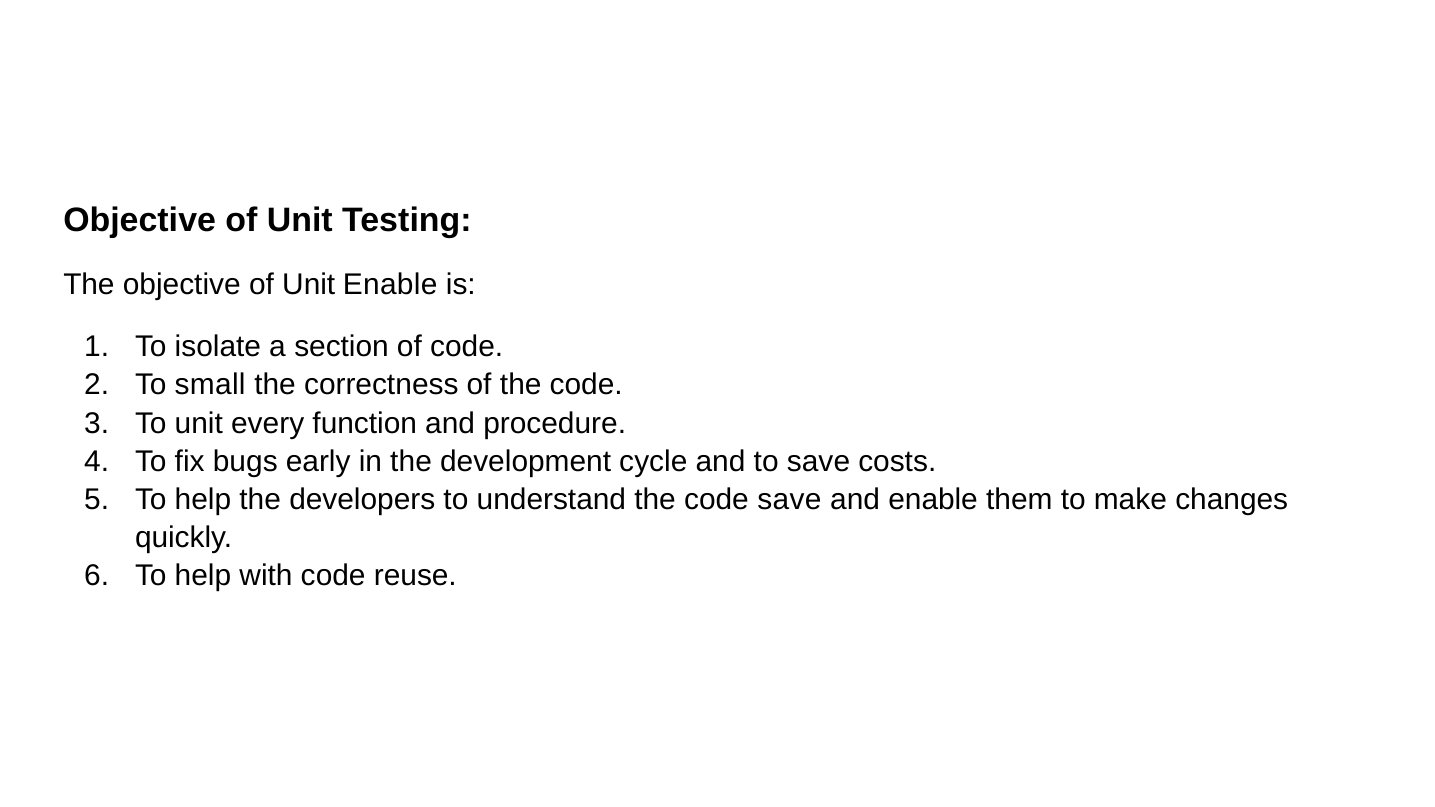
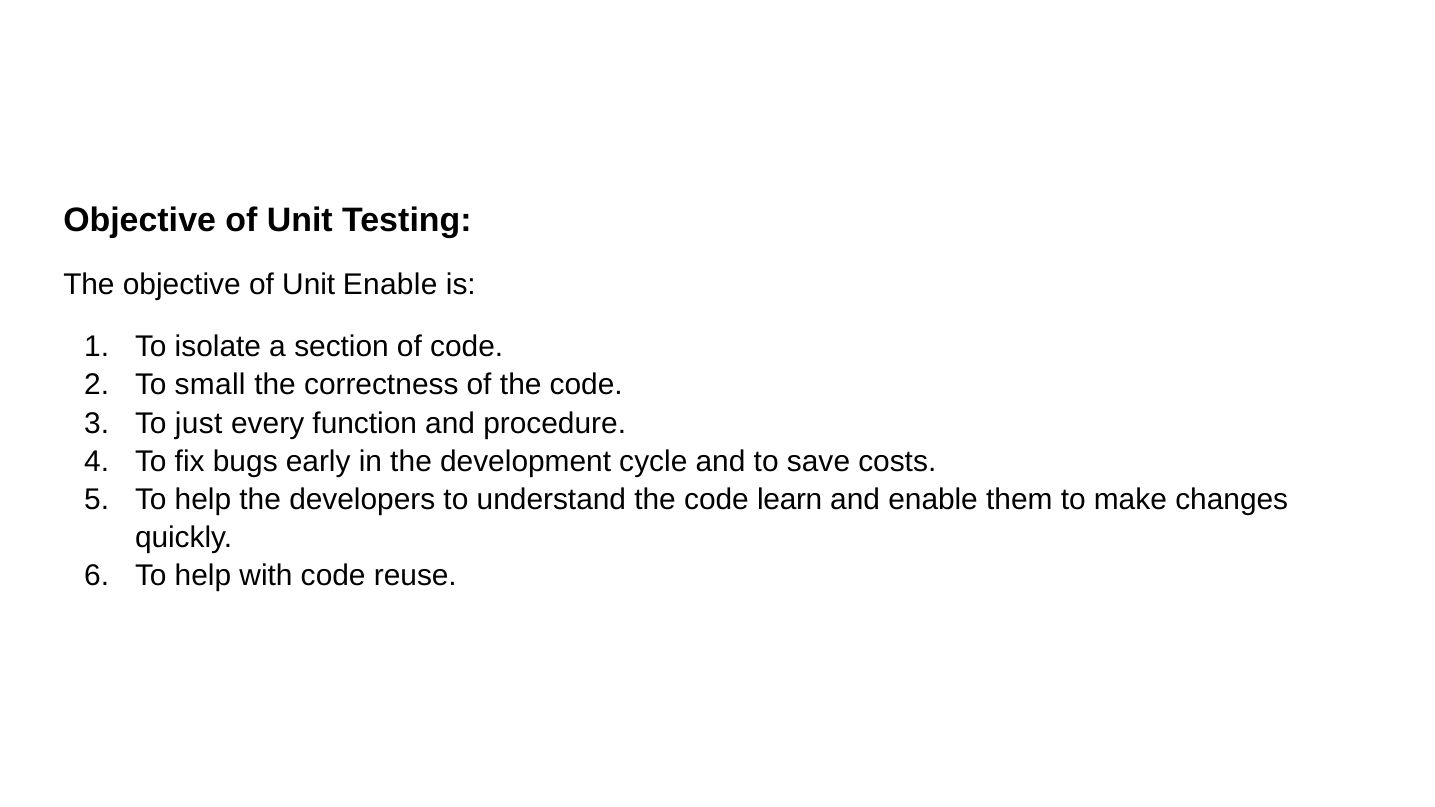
To unit: unit -> just
code save: save -> learn
